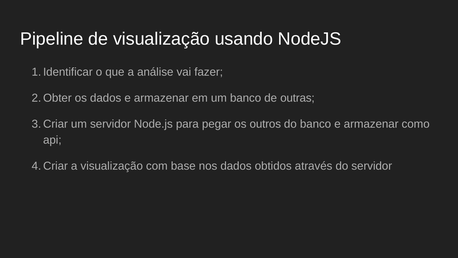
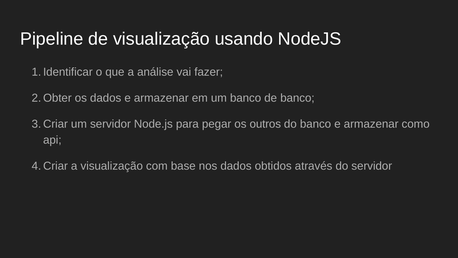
de outras: outras -> banco
